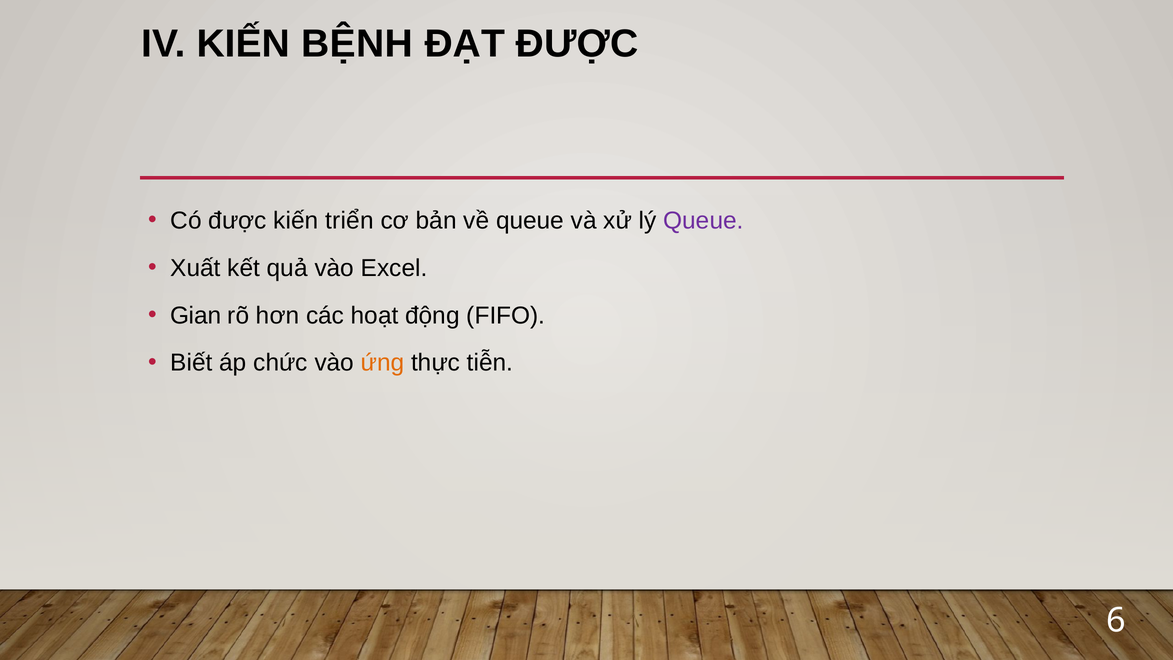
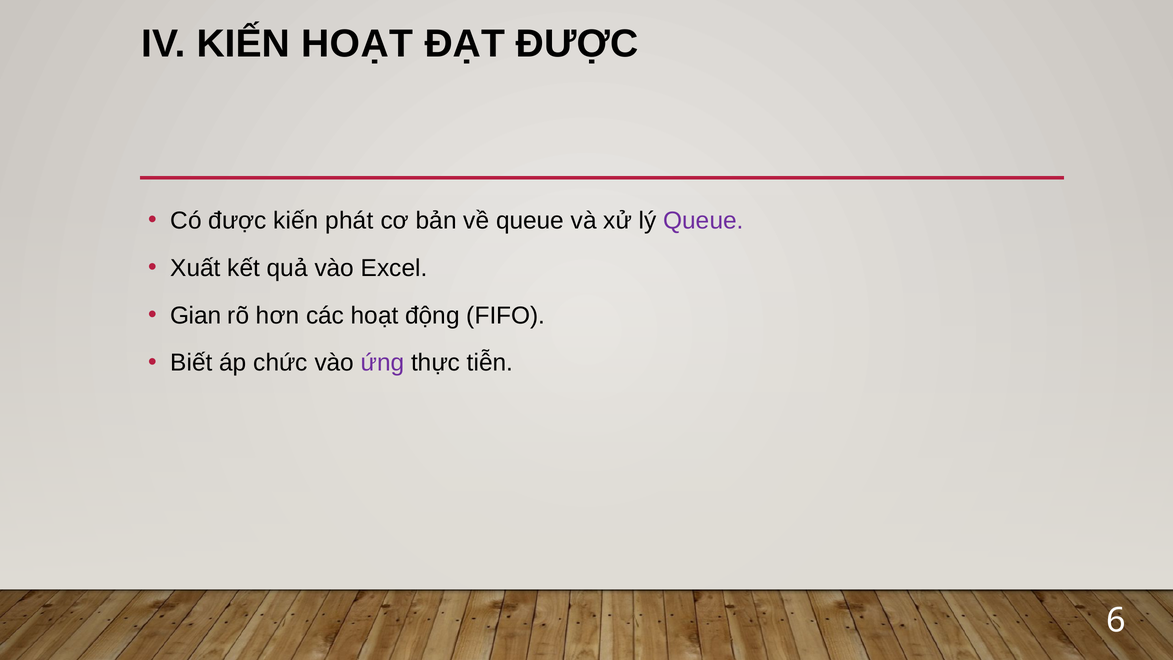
KIẾN BỆNH: BỆNH -> HOẠT
triển: triển -> phát
ứng colour: orange -> purple
